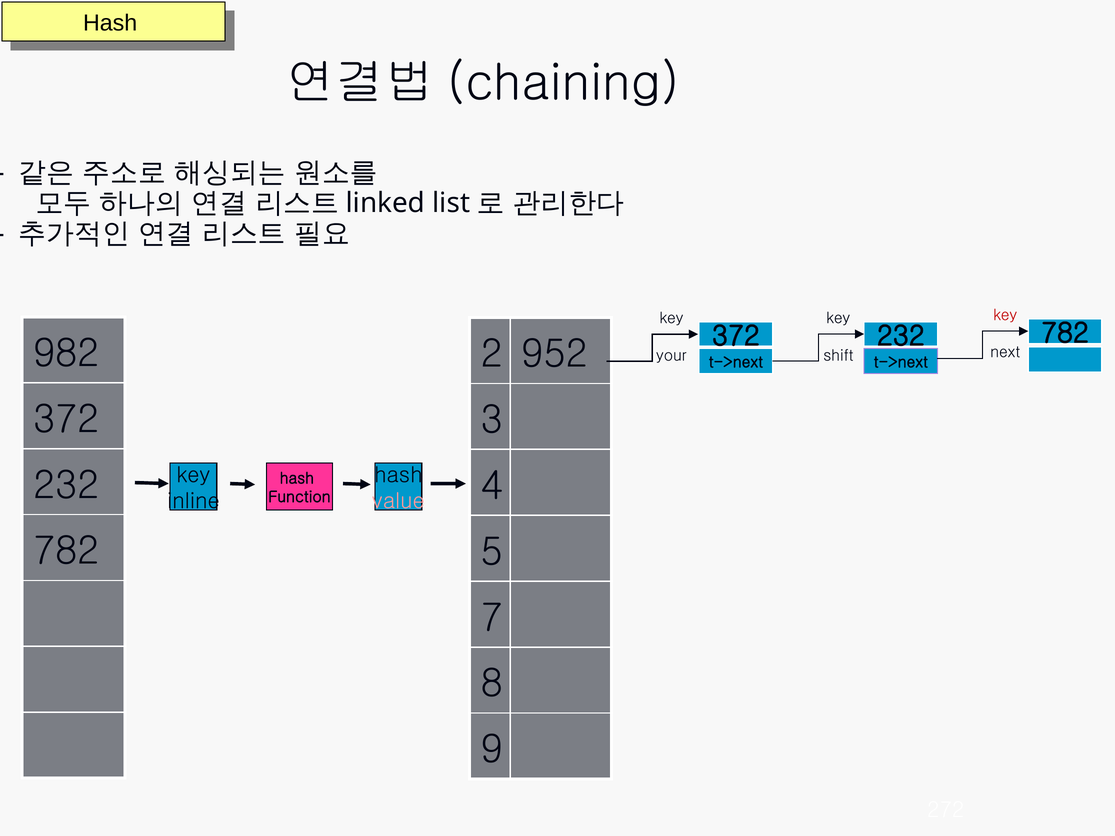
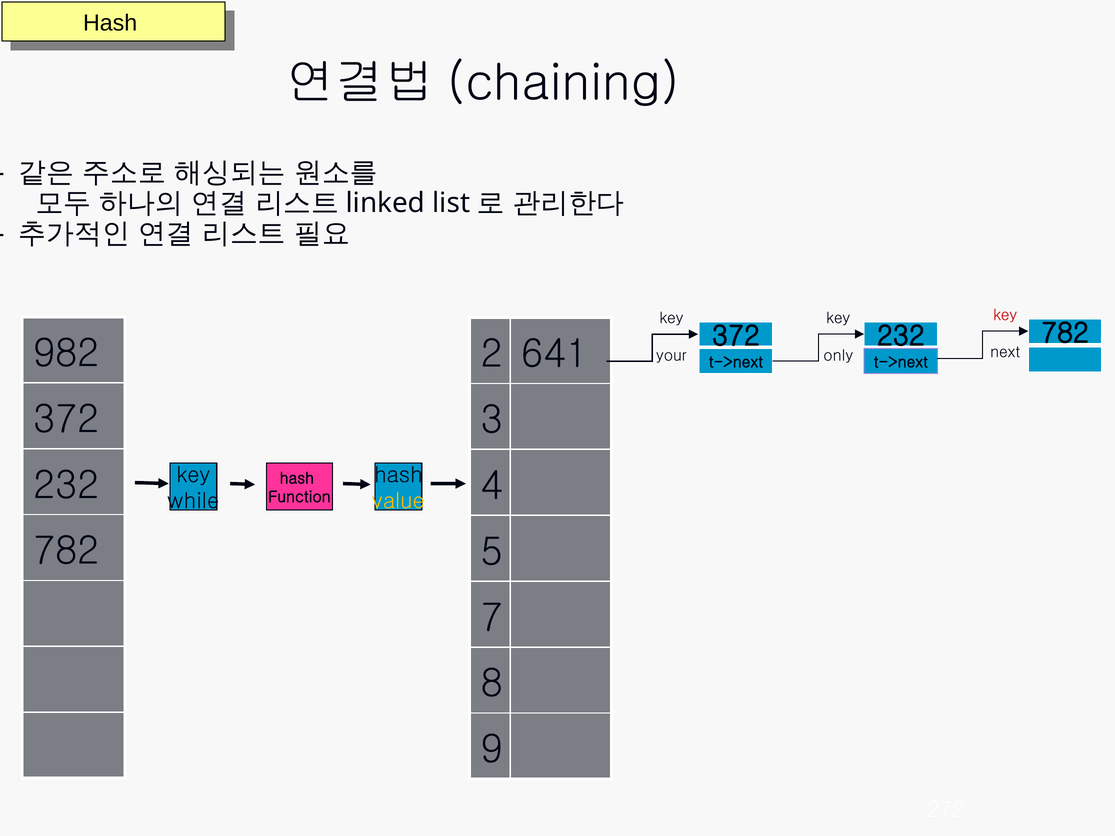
952: 952 -> 641
shift: shift -> only
inline: inline -> while
value colour: pink -> yellow
